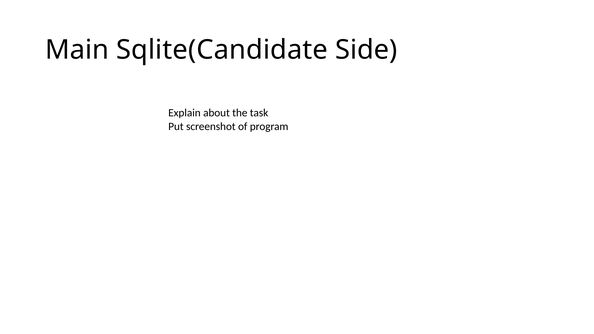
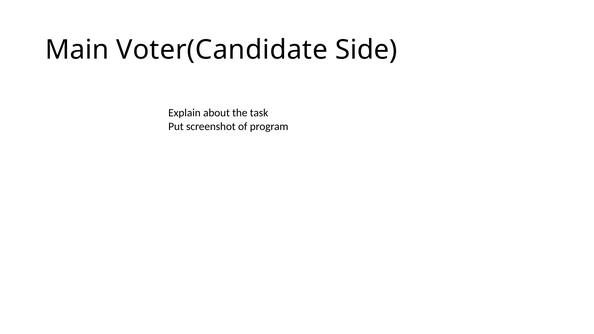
Sqlite(Candidate: Sqlite(Candidate -> Voter(Candidate
